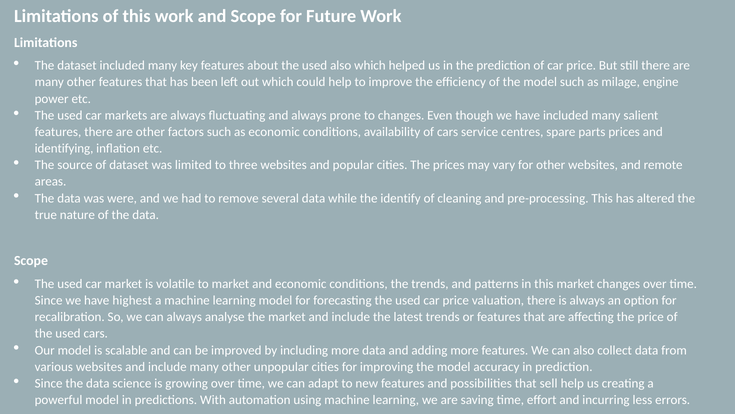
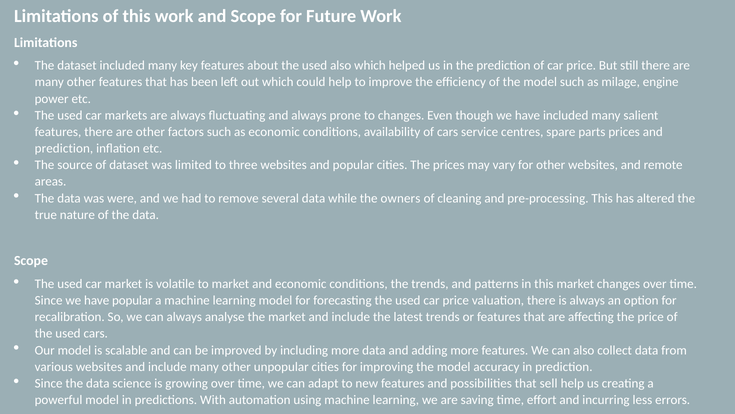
identifying at (64, 148): identifying -> prediction
identify: identify -> owners
have highest: highest -> popular
